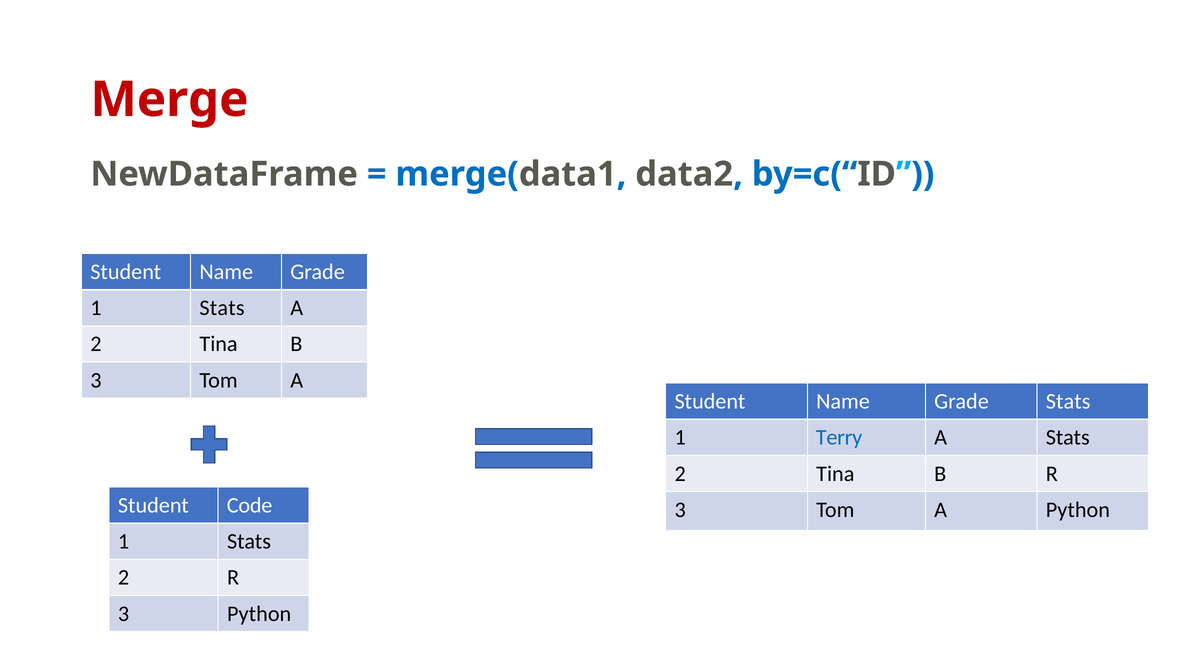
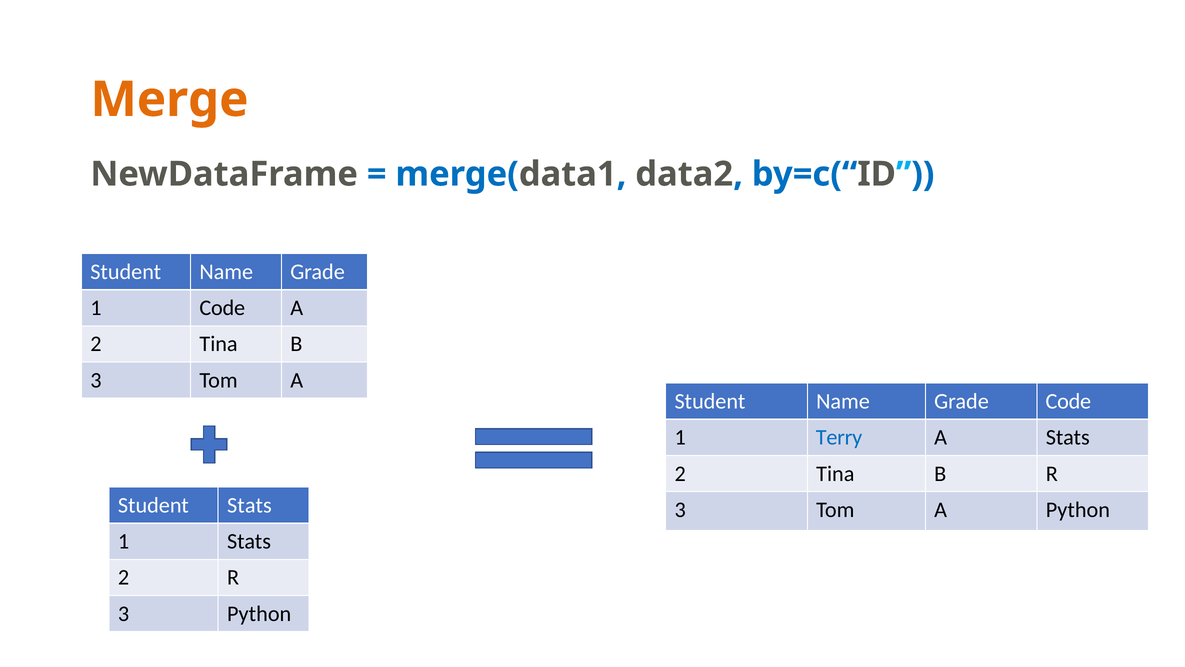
Merge colour: red -> orange
Stats at (222, 308): Stats -> Code
Grade Stats: Stats -> Code
Student Code: Code -> Stats
